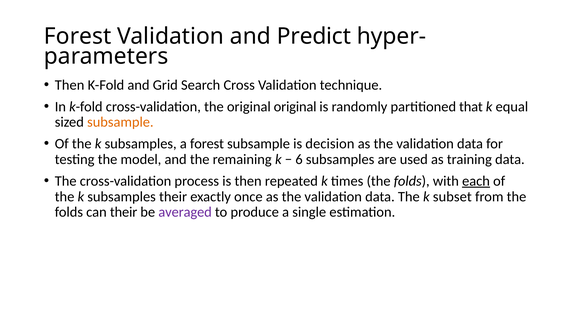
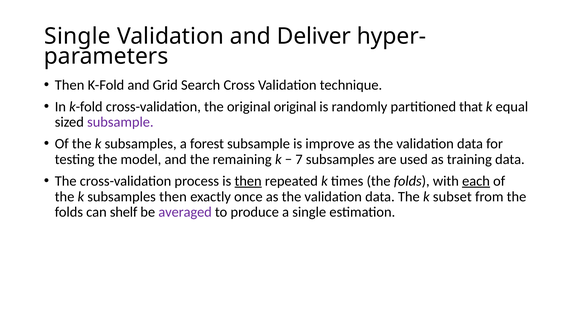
Forest at (78, 36): Forest -> Single
Predict: Predict -> Deliver
subsample at (120, 122) colour: orange -> purple
decision: decision -> improve
6: 6 -> 7
then at (248, 181) underline: none -> present
subsamples their: their -> then
can their: their -> shelf
